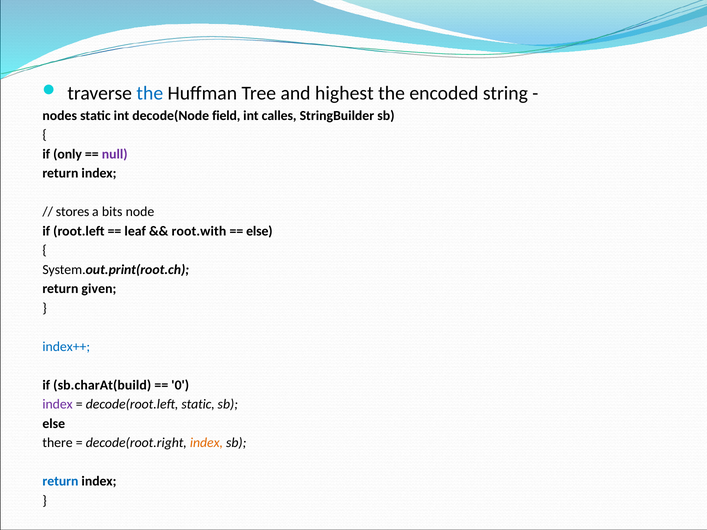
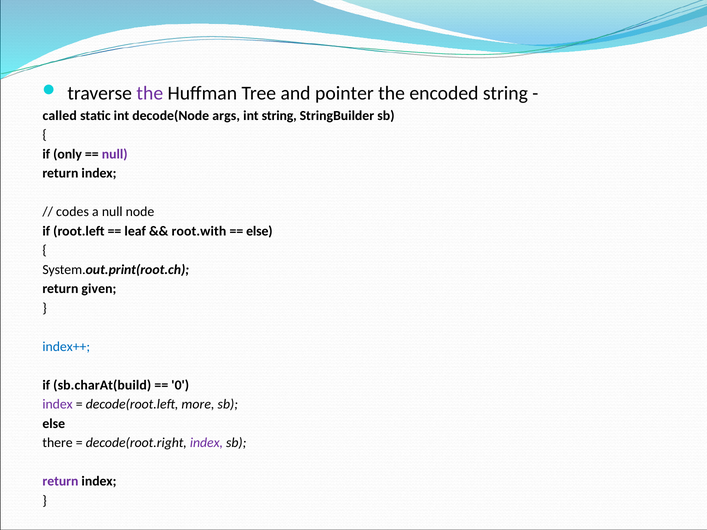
the at (150, 93) colour: blue -> purple
highest: highest -> pointer
nodes: nodes -> called
field: field -> args
int calles: calles -> string
stores: stores -> codes
a bits: bits -> null
decode(root.left static: static -> more
index at (206, 443) colour: orange -> purple
return at (60, 482) colour: blue -> purple
